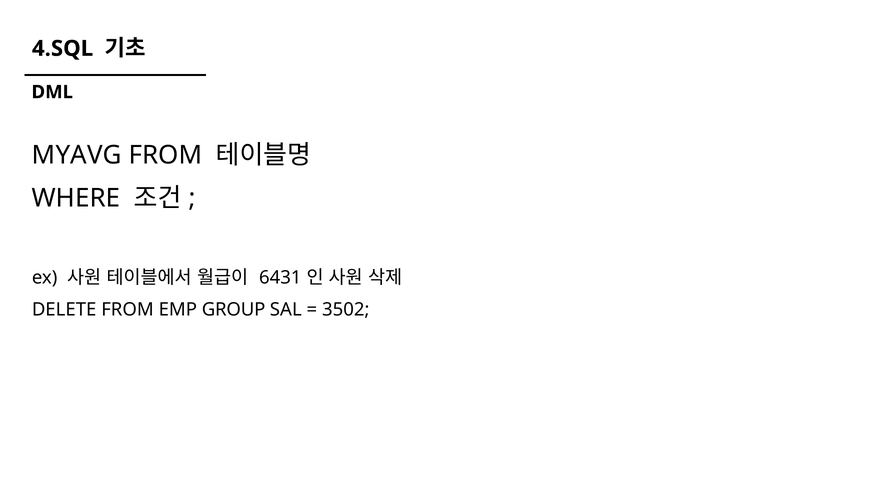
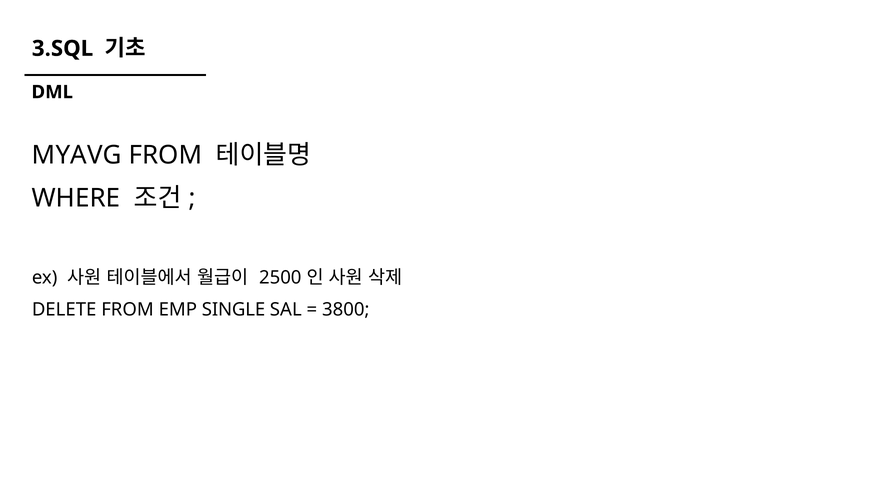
4.SQL: 4.SQL -> 3.SQL
6431: 6431 -> 2500
GROUP: GROUP -> SINGLE
3502: 3502 -> 3800
